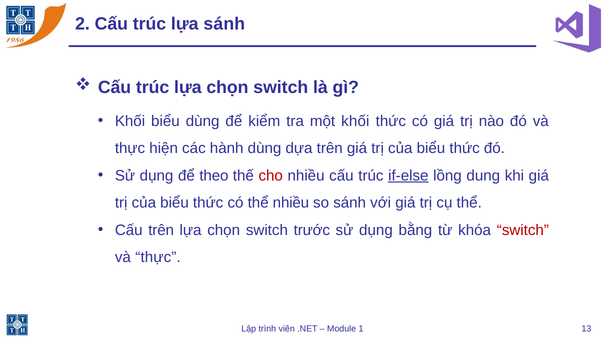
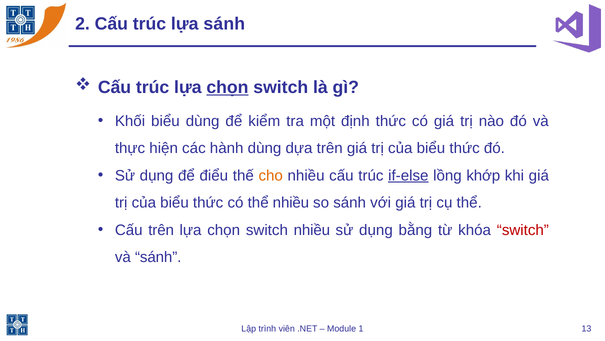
chọn at (227, 87) underline: none -> present
một khối: khối -> định
theo: theo -> điểu
cho colour: red -> orange
dung: dung -> khớp
switch trước: trước -> nhiều
thực at (158, 257): thực -> sánh
